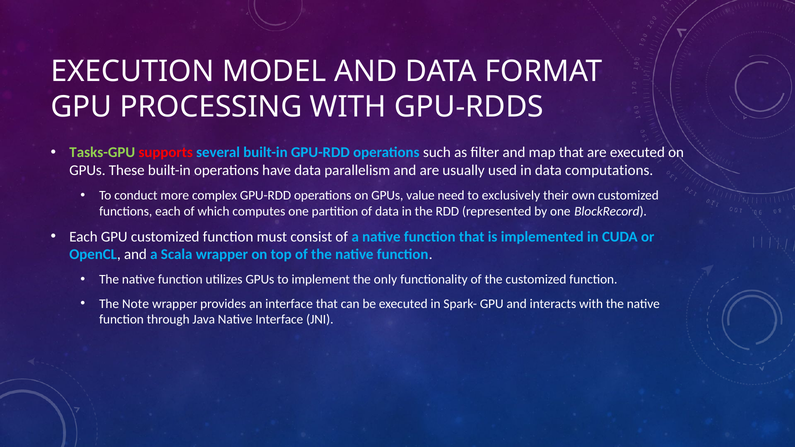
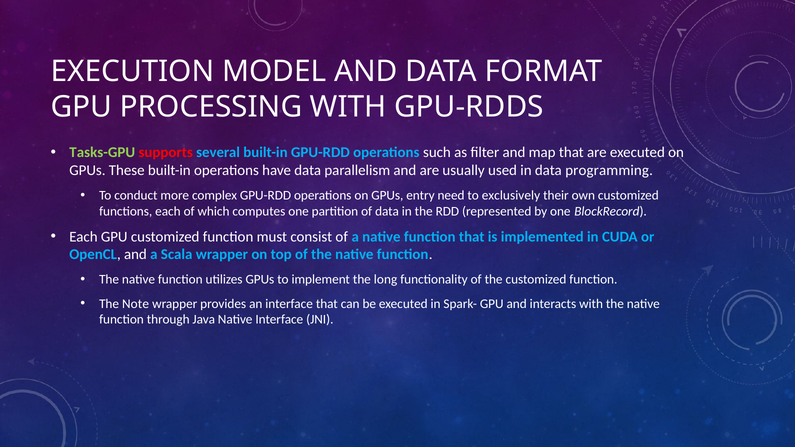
computations: computations -> programming
value: value -> entry
only: only -> long
